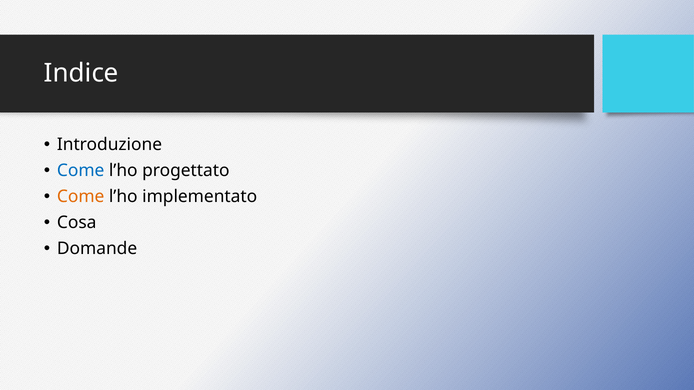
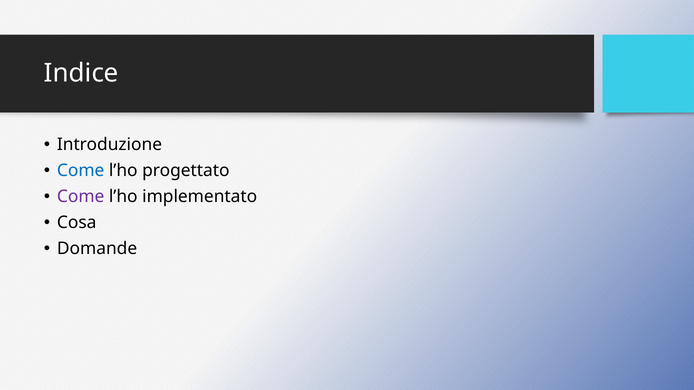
Come at (81, 197) colour: orange -> purple
